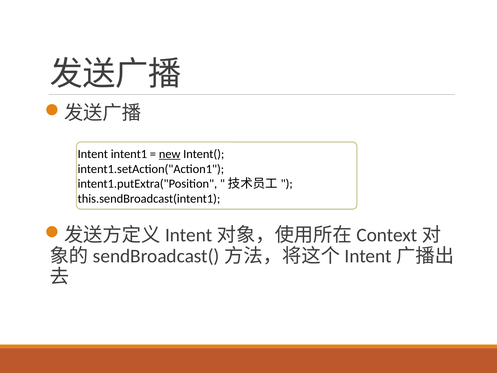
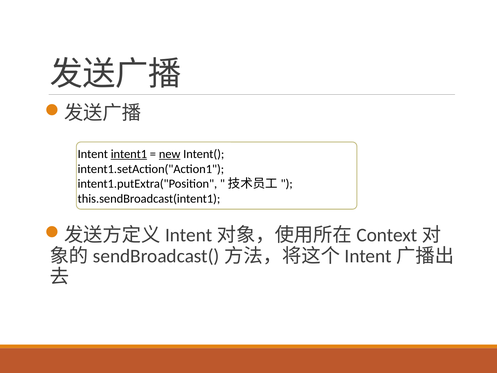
intent1 underline: none -> present
